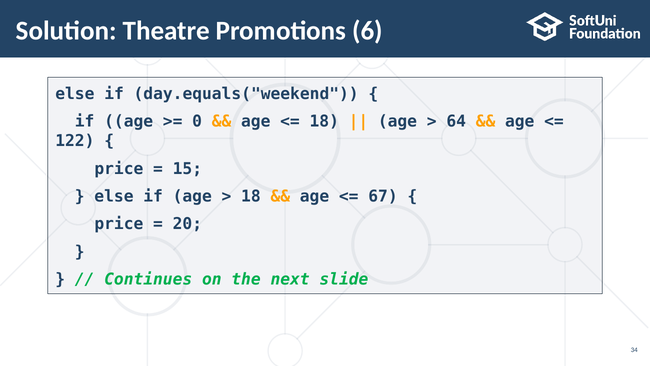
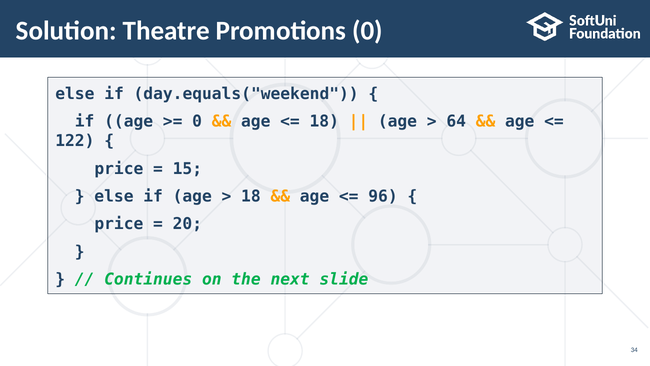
Promotions 6: 6 -> 0
67: 67 -> 96
